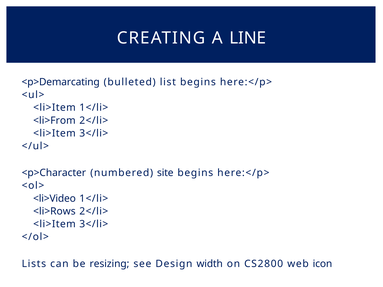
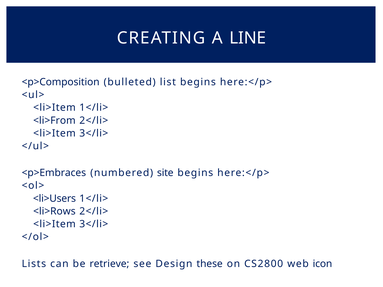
<p>Demarcating: <p>Demarcating -> <p>Composition
<p>Character: <p>Character -> <p>Embraces
<li>Video: <li>Video -> <li>Users
resizing: resizing -> retrieve
width: width -> these
